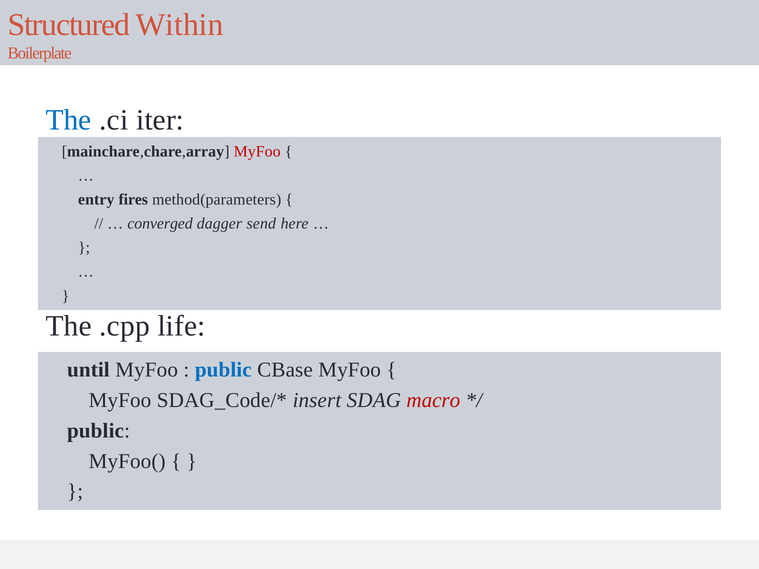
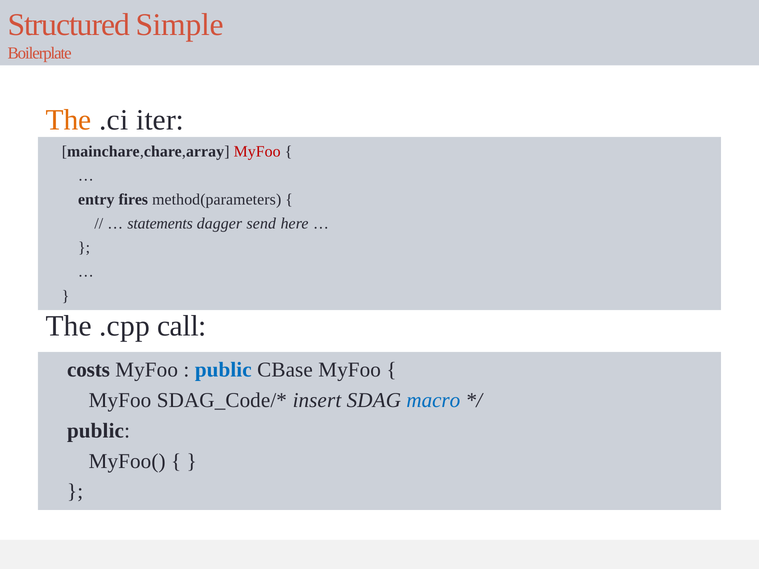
Within: Within -> Simple
The at (69, 120) colour: blue -> orange
converged: converged -> statements
life: life -> call
until: until -> costs
macro colour: red -> blue
